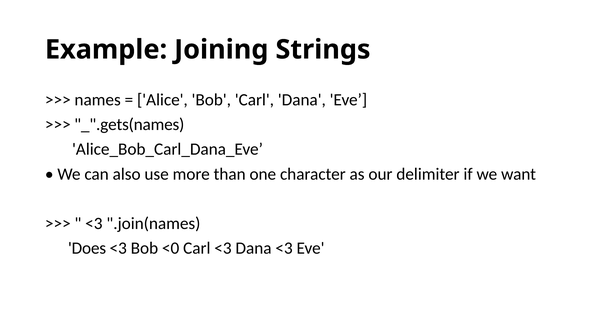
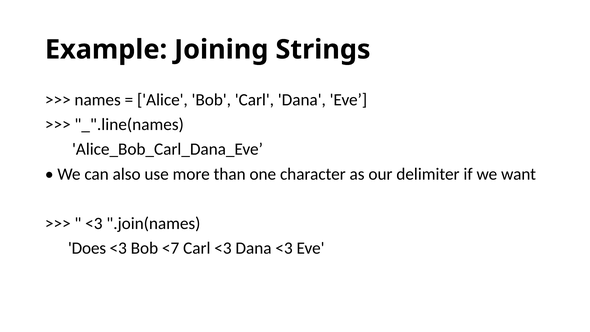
_".gets(names: _".gets(names -> _".line(names
<0: <0 -> <7
